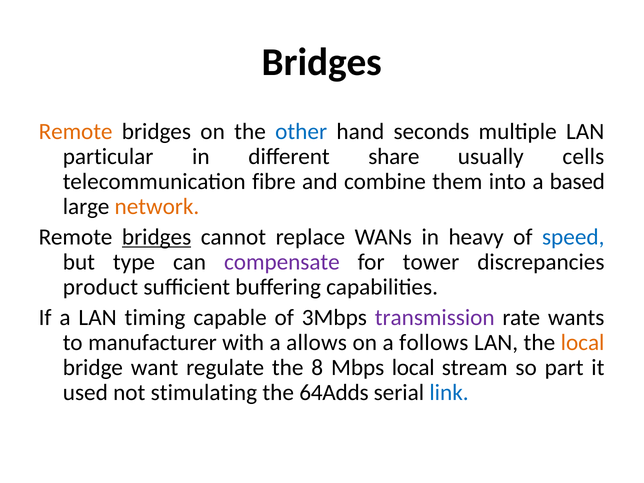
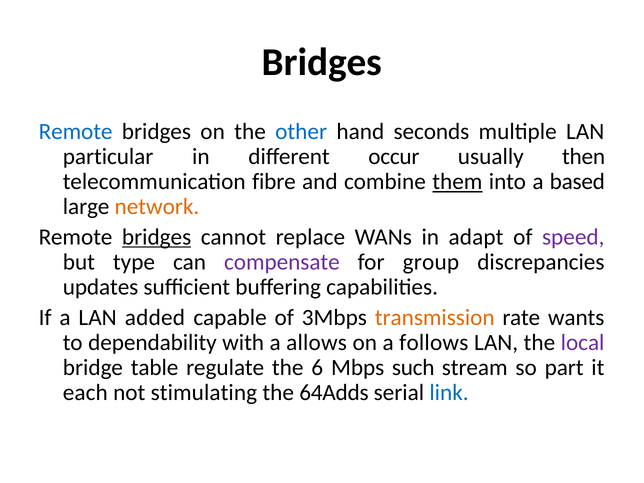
Remote at (76, 131) colour: orange -> blue
share: share -> occur
cells: cells -> then
them underline: none -> present
heavy: heavy -> adapt
speed colour: blue -> purple
tower: tower -> group
product: product -> updates
timing: timing -> added
transmission colour: purple -> orange
manufacturer: manufacturer -> dependability
local at (583, 343) colour: orange -> purple
want: want -> table
8: 8 -> 6
Mbps local: local -> such
used: used -> each
